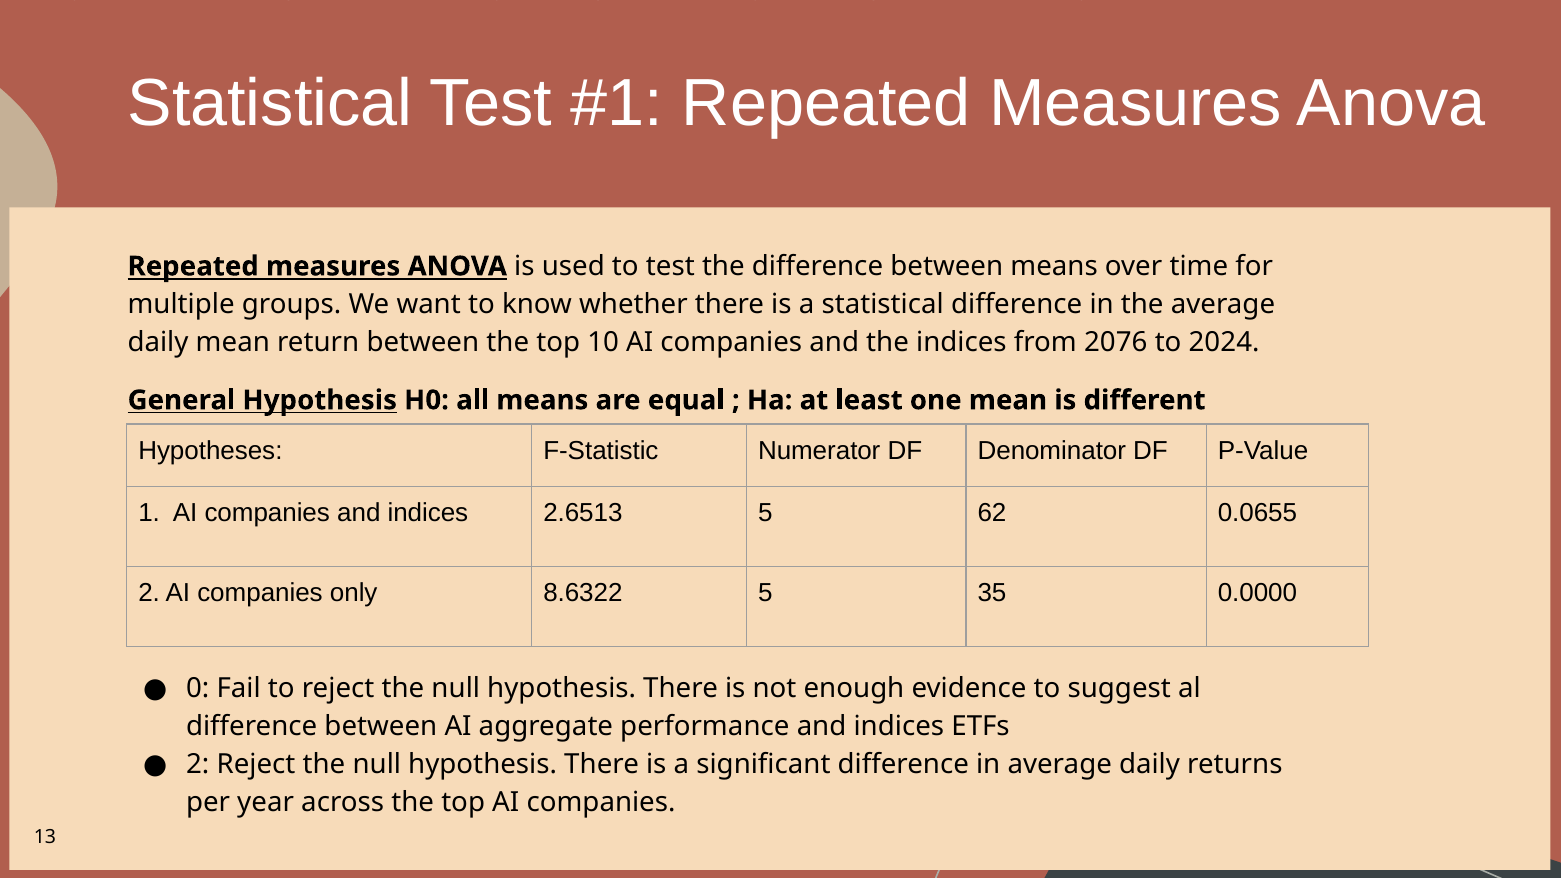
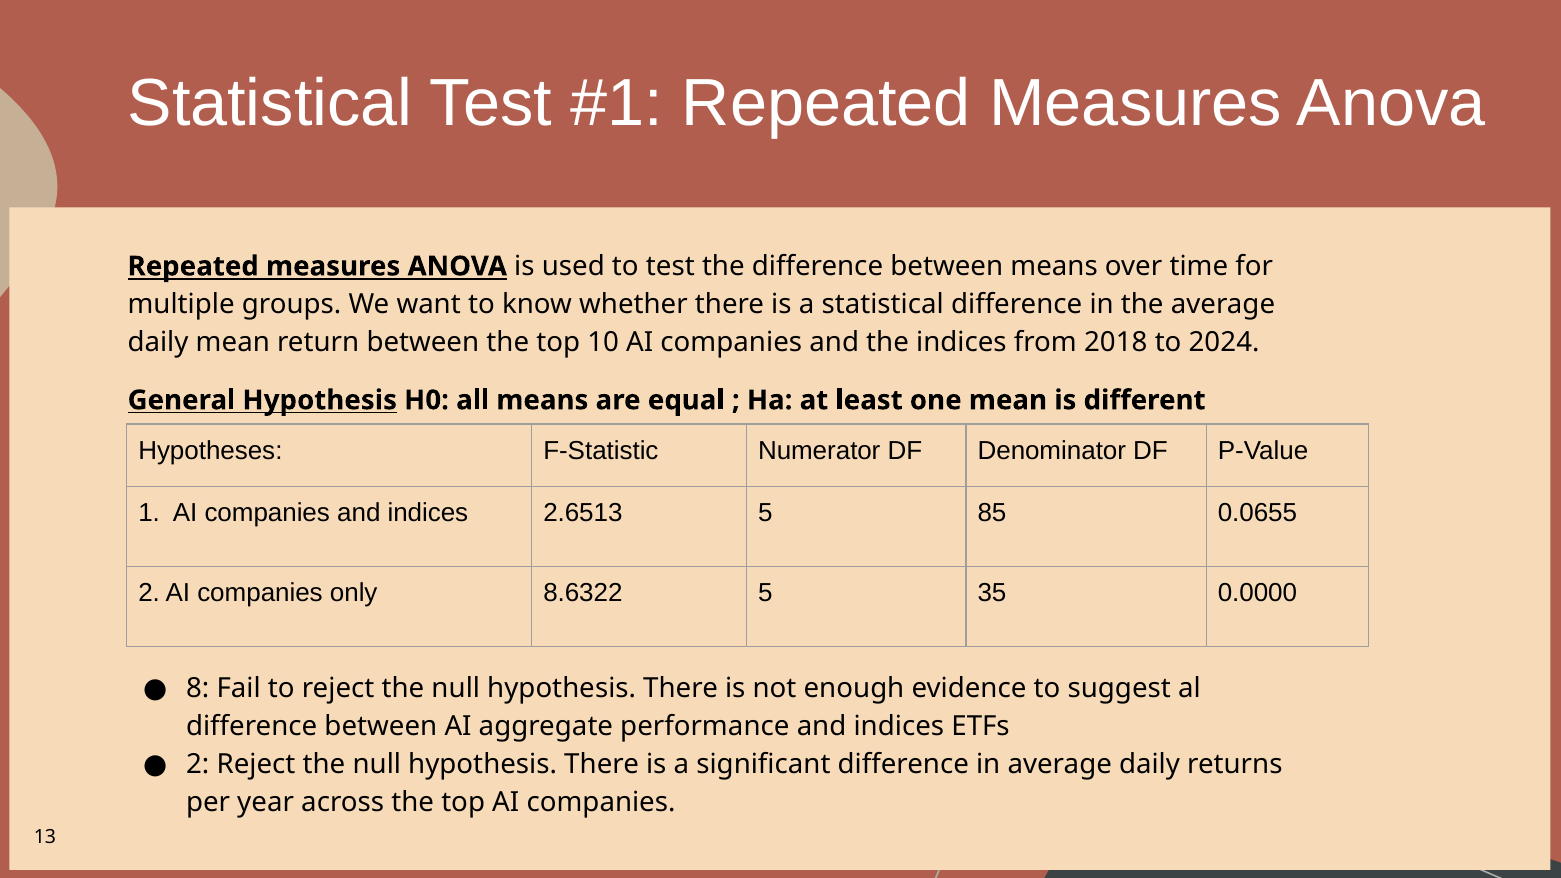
2076: 2076 -> 2018
62: 62 -> 85
0: 0 -> 8
